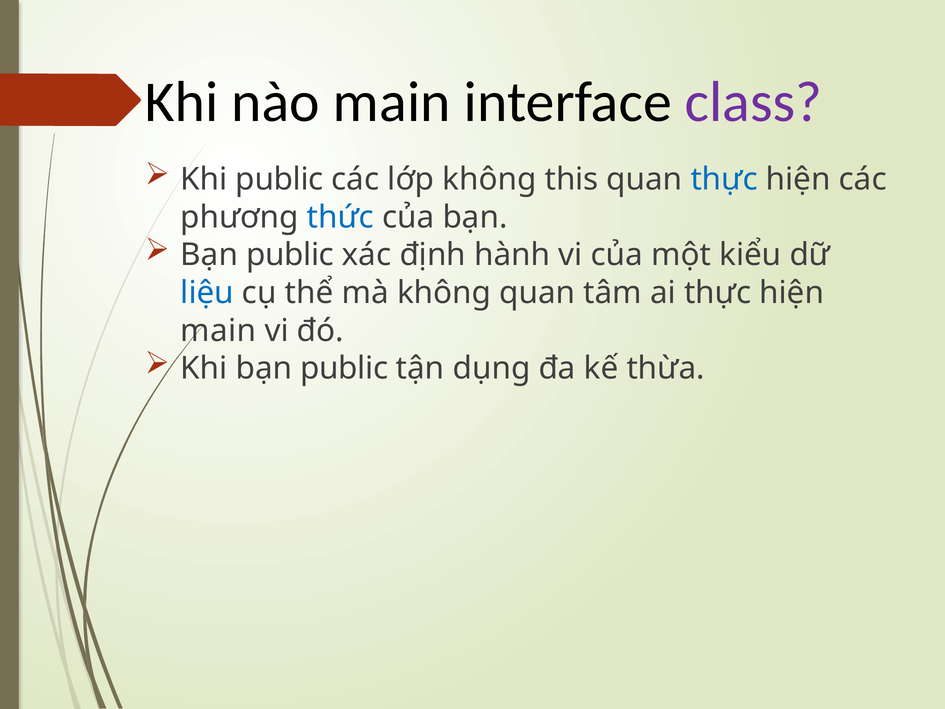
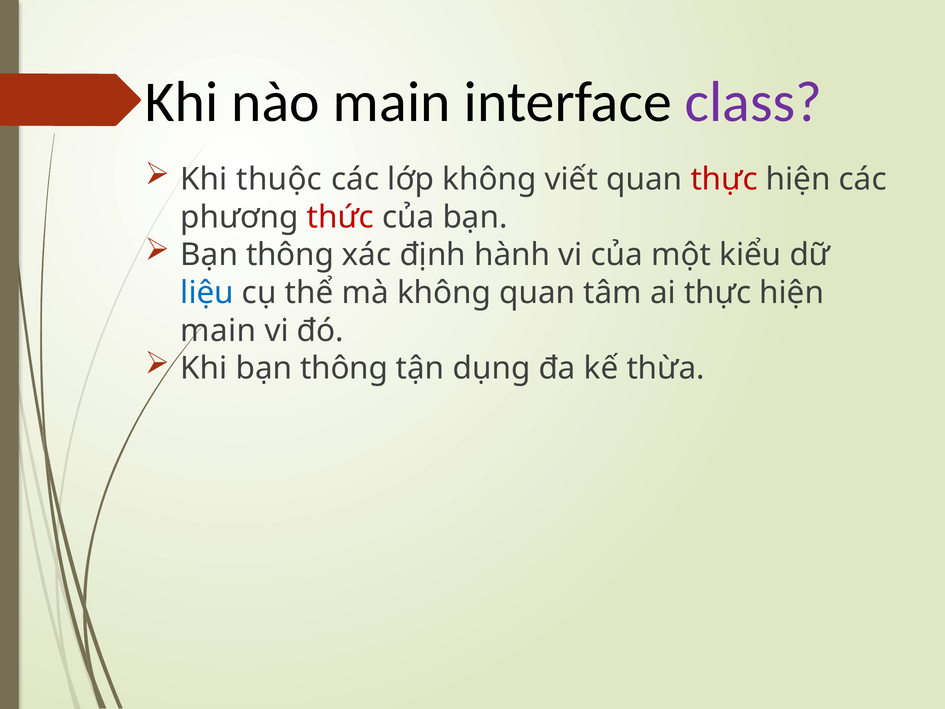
Khi public: public -> thuộc
this: this -> viết
thực at (724, 179) colour: blue -> red
thức colour: blue -> red
public at (290, 255): public -> thông
Khi bạn public: public -> thông
